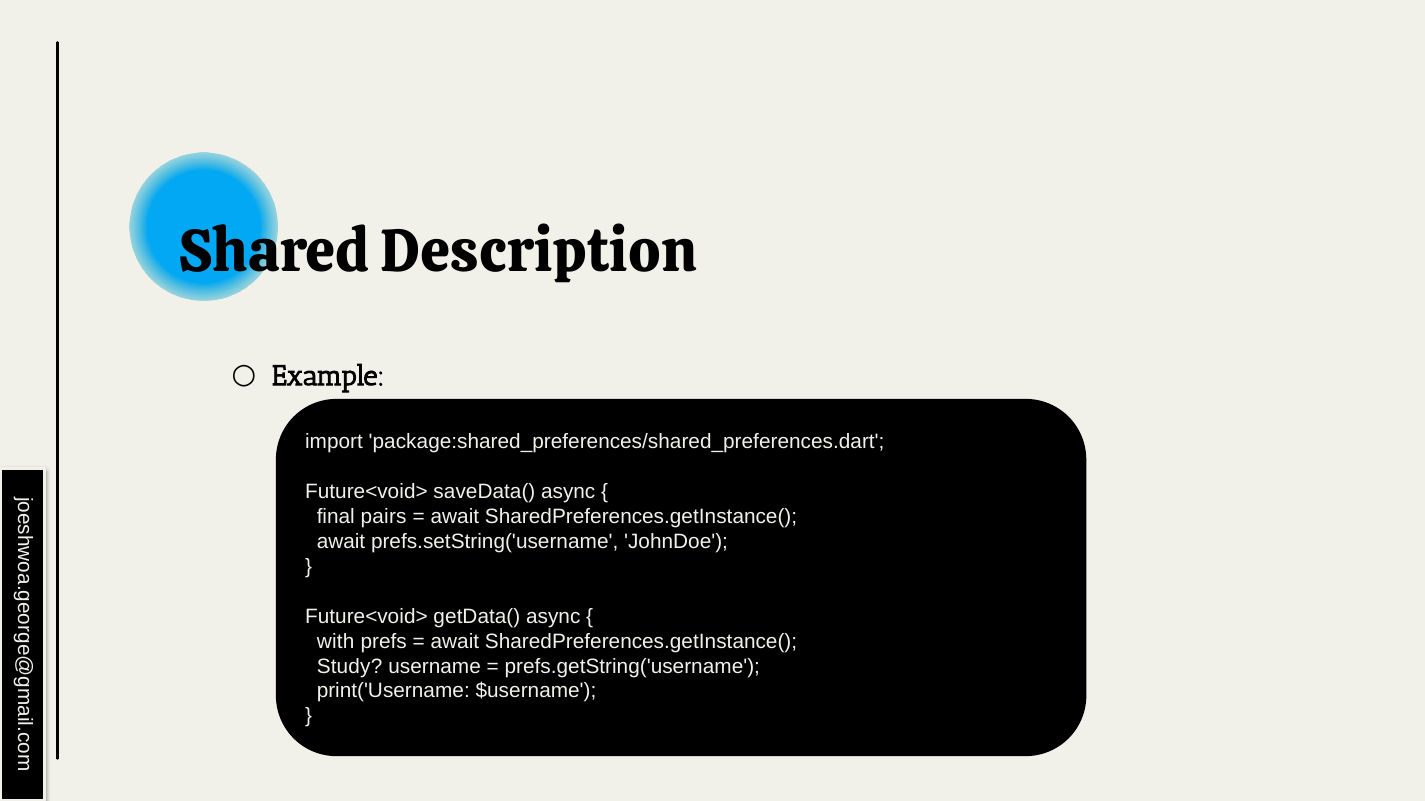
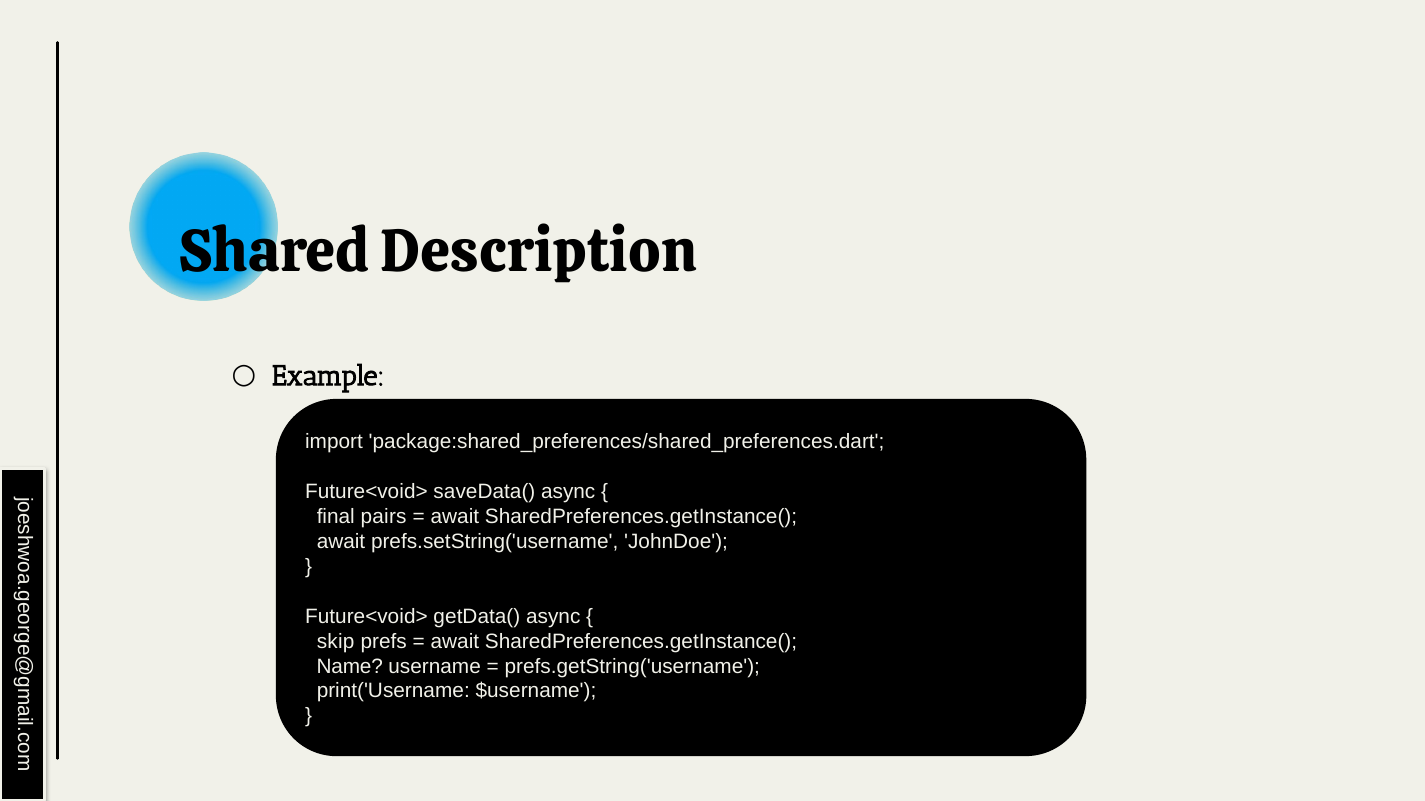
with: with -> skip
Study: Study -> Name
